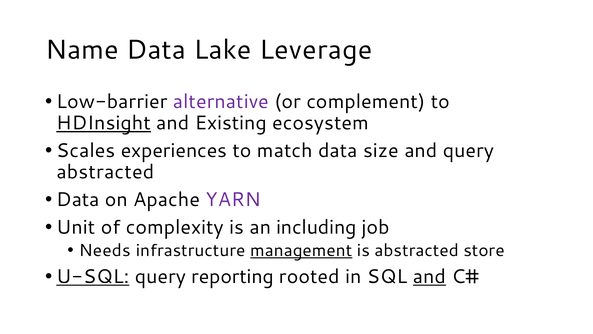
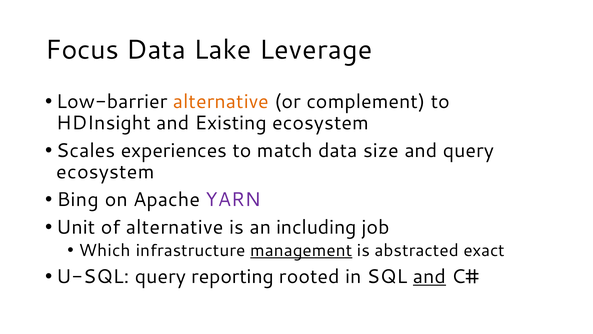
Name: Name -> Focus
alternative at (221, 102) colour: purple -> orange
HDInsight underline: present -> none
abstracted at (105, 172): abstracted -> ecosystem
Data at (78, 199): Data -> Bing
of complexity: complexity -> alternative
Needs: Needs -> Which
store: store -> exact
U-SQL underline: present -> none
